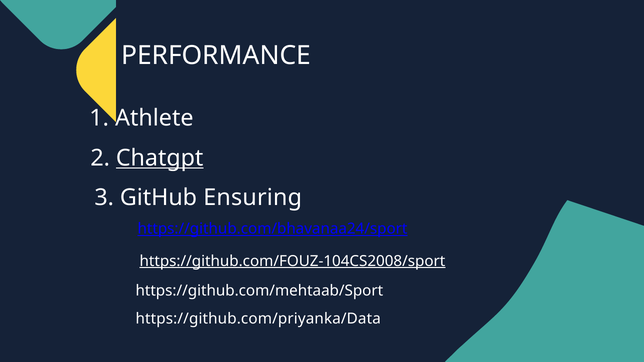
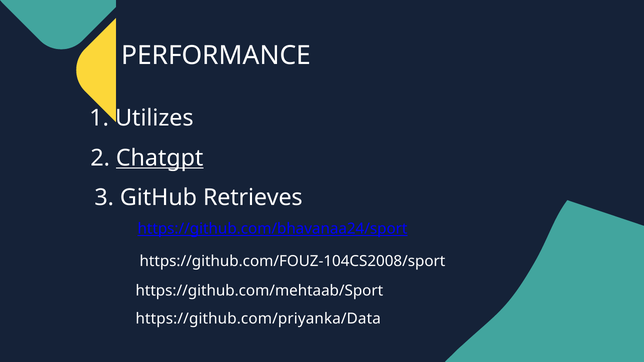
Athlete: Athlete -> Utilizes
Ensuring: Ensuring -> Retrieves
https://github.com/FOUZ-104CS2008/sport underline: present -> none
